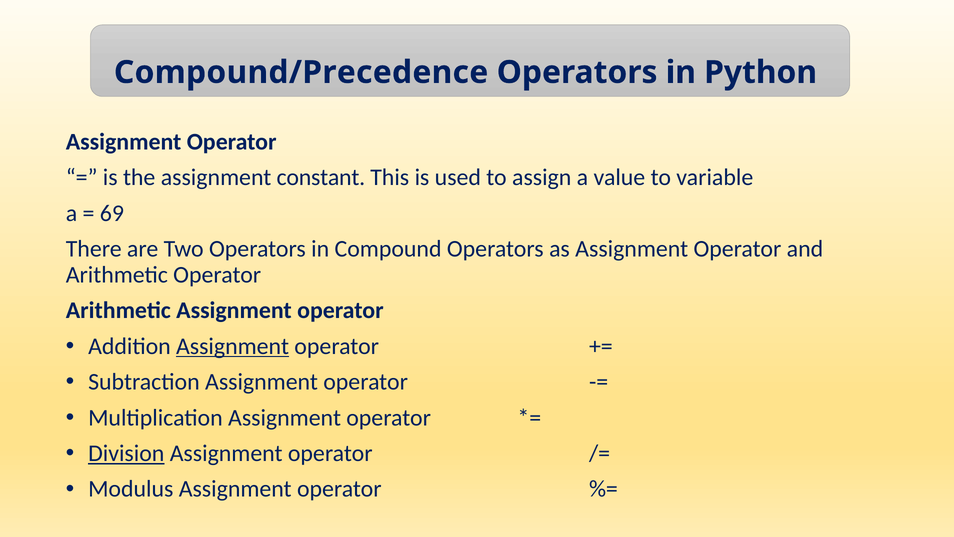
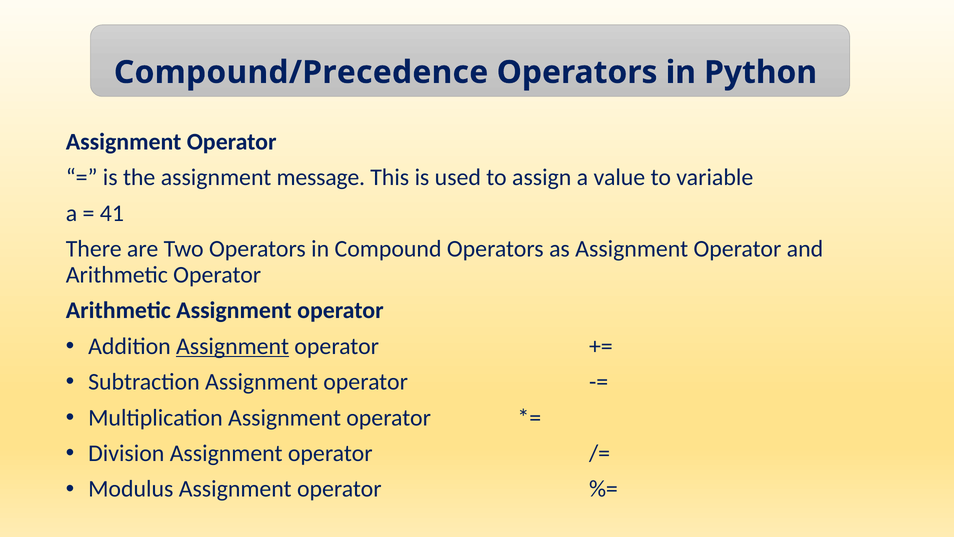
constant: constant -> message
69: 69 -> 41
Division underline: present -> none
